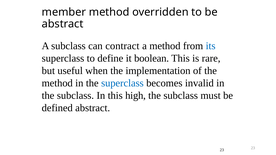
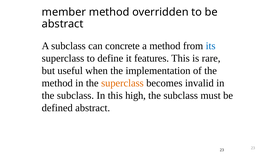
contract: contract -> concrete
boolean: boolean -> features
superclass at (122, 83) colour: blue -> orange
